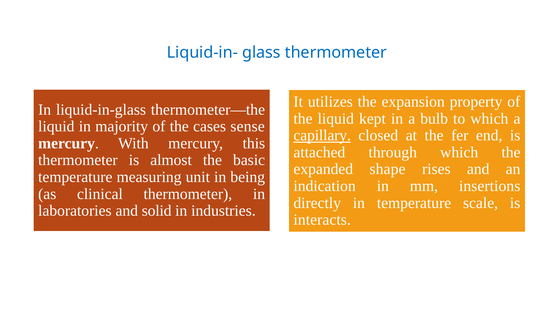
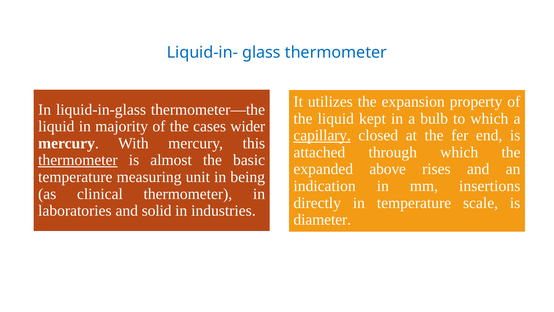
sense: sense -> wider
thermometer at (78, 160) underline: none -> present
shape: shape -> above
interacts: interacts -> diameter
